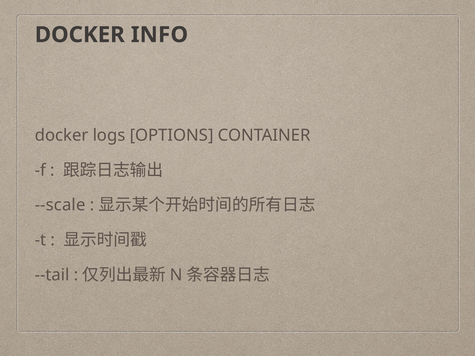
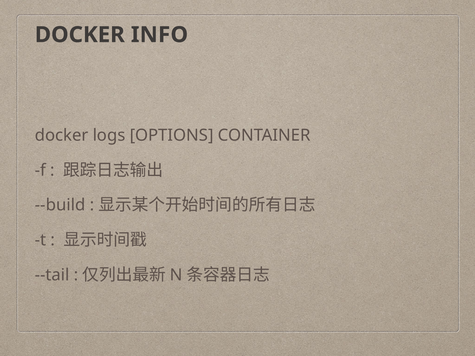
--scale: --scale -> --build
